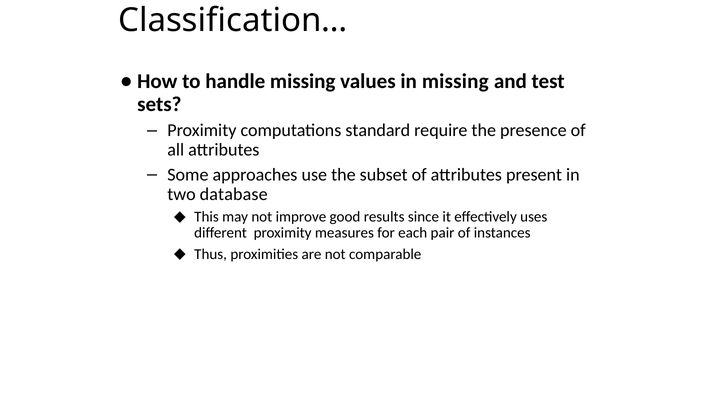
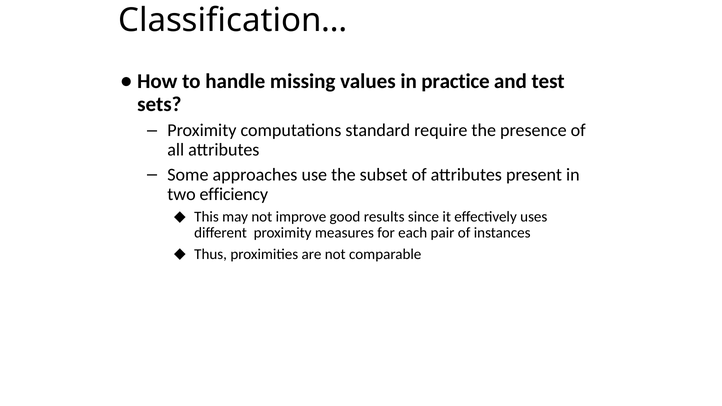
in missing: missing -> practice
database: database -> efficiency
